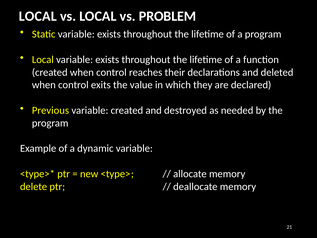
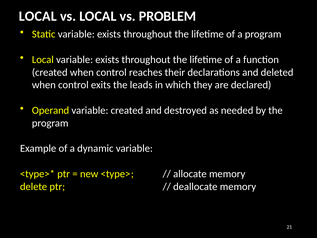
value: value -> leads
Previous: Previous -> Operand
